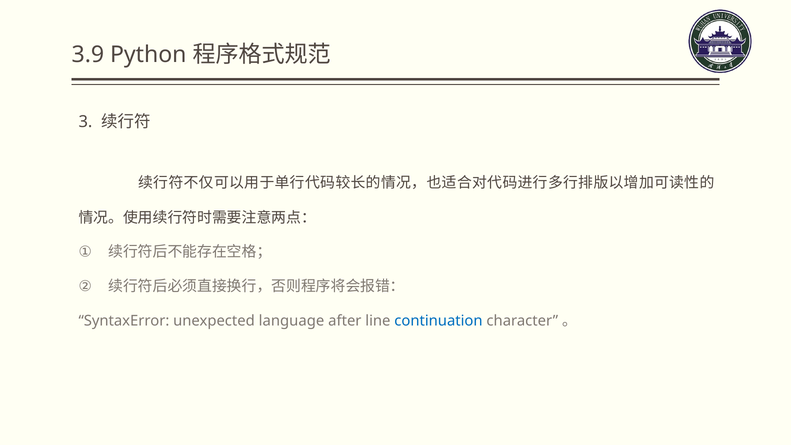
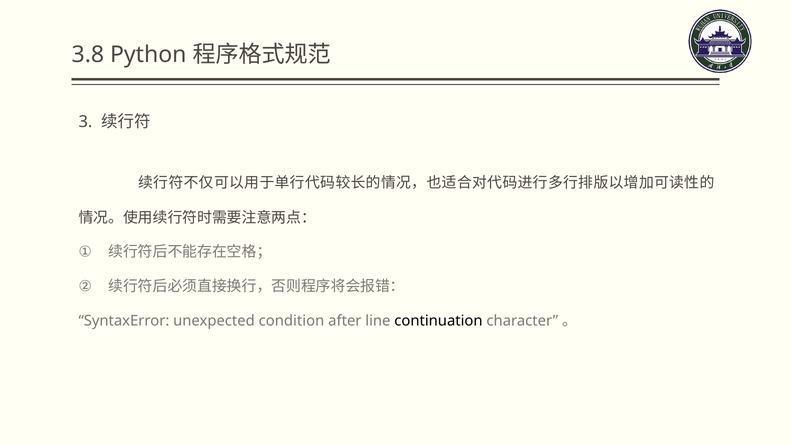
3.9: 3.9 -> 3.8
language: language -> condition
continuation colour: blue -> black
